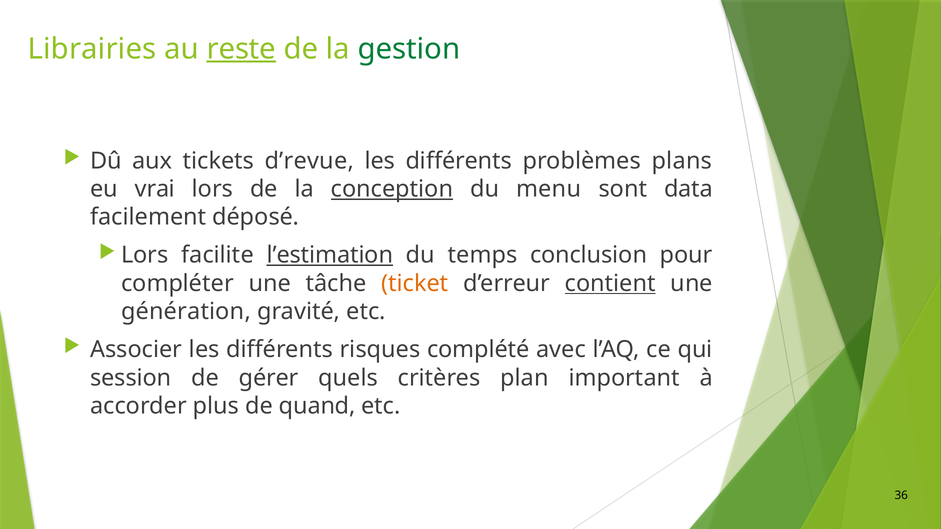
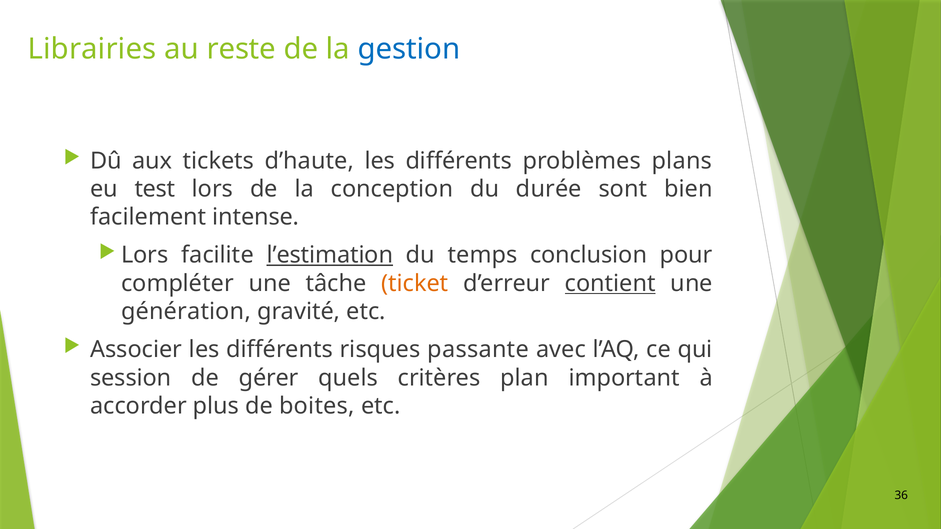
reste underline: present -> none
gestion colour: green -> blue
d’revue: d’revue -> d’haute
vrai: vrai -> test
conception underline: present -> none
menu: menu -> durée
data: data -> bien
déposé: déposé -> intense
complété: complété -> passante
quand: quand -> boites
